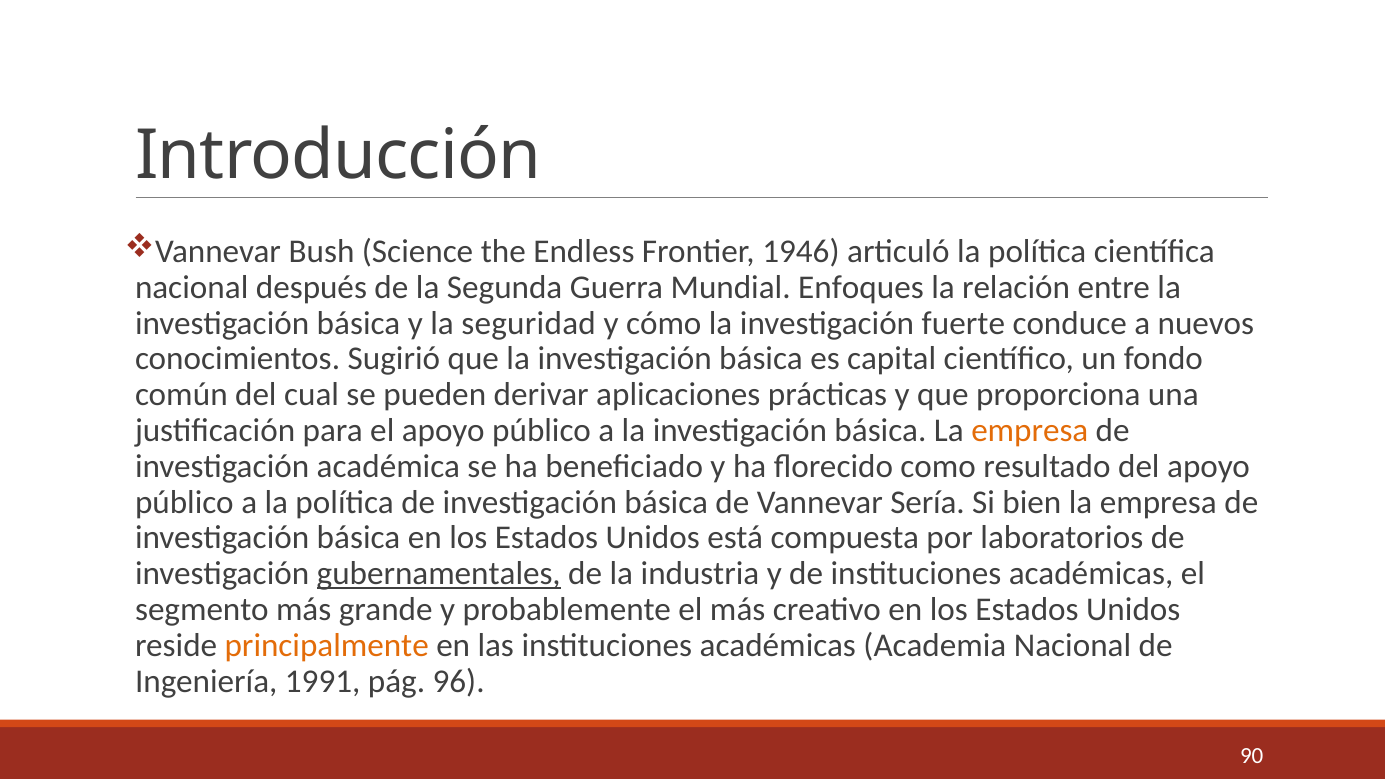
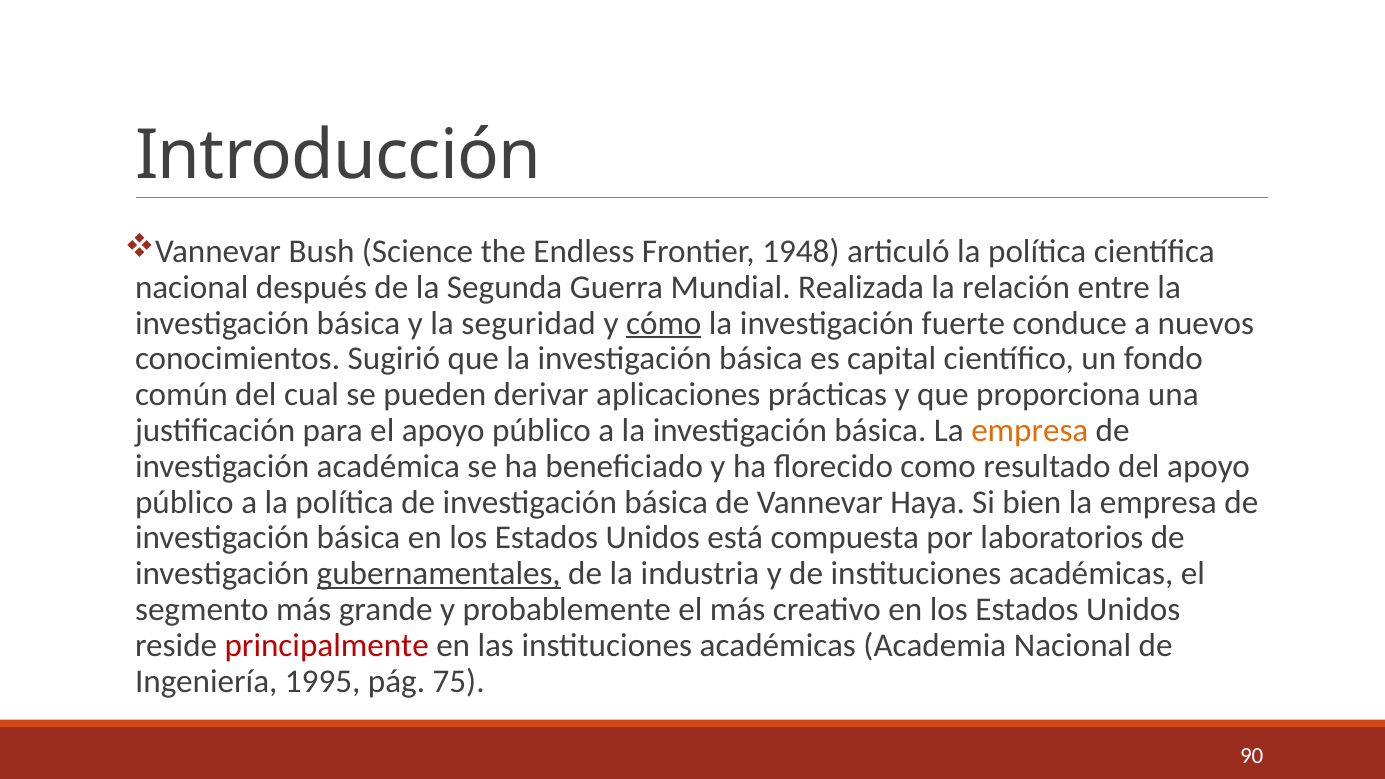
1946: 1946 -> 1948
Enfoques: Enfoques -> Realizada
cómo underline: none -> present
Sería: Sería -> Haya
principalmente colour: orange -> red
1991: 1991 -> 1995
96: 96 -> 75
